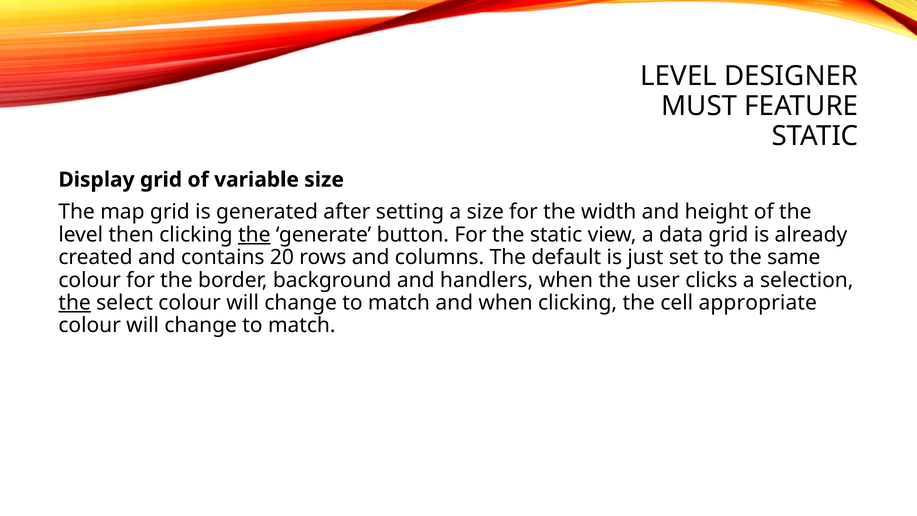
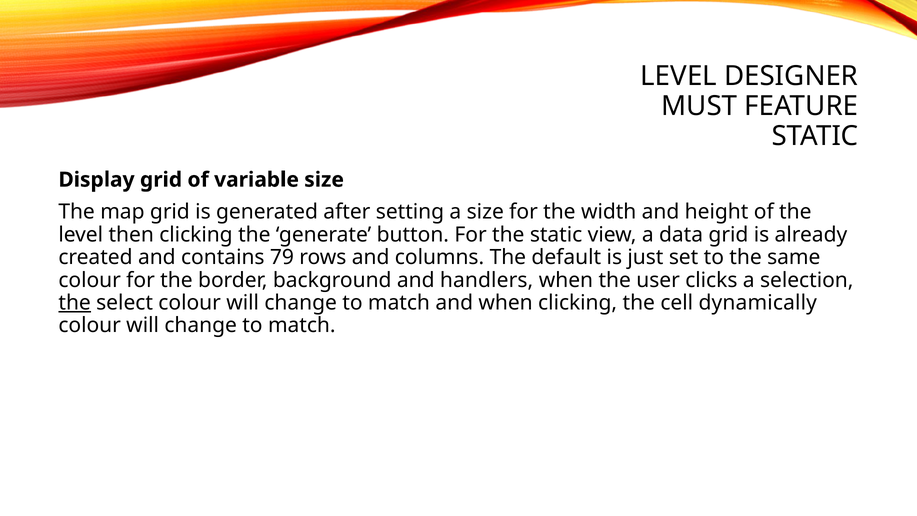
the at (254, 235) underline: present -> none
20: 20 -> 79
appropriate: appropriate -> dynamically
